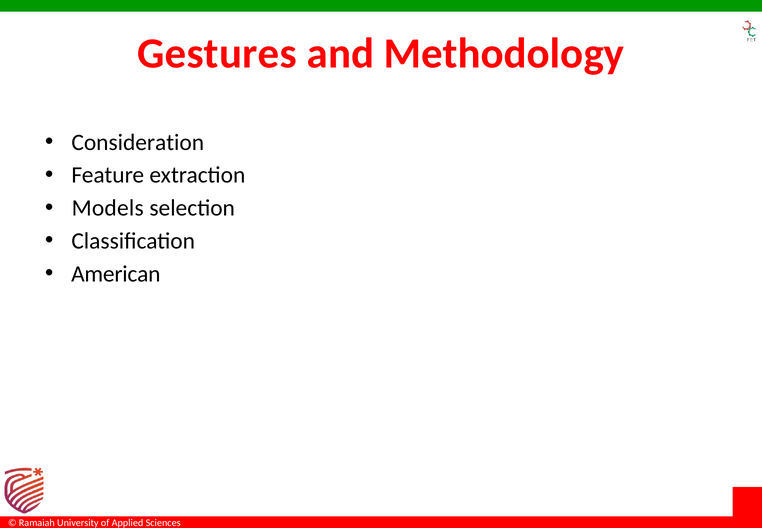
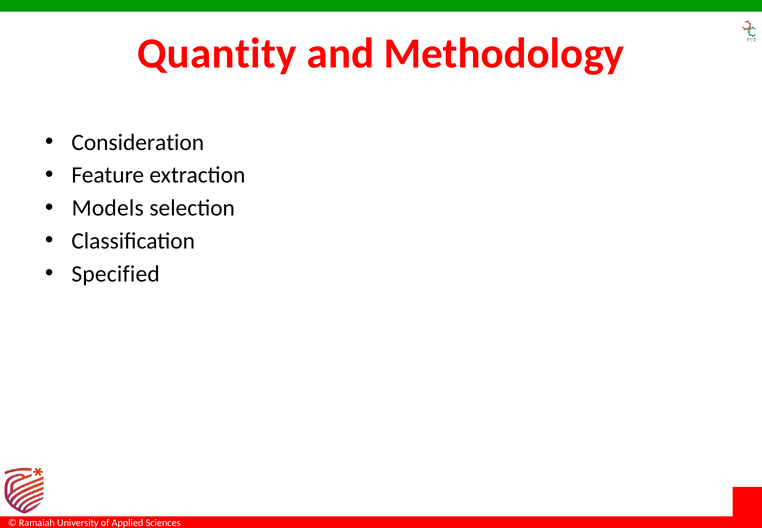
Gestures: Gestures -> Quantity
American: American -> Specified
